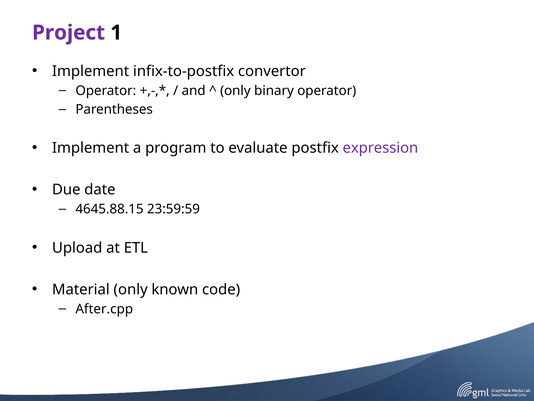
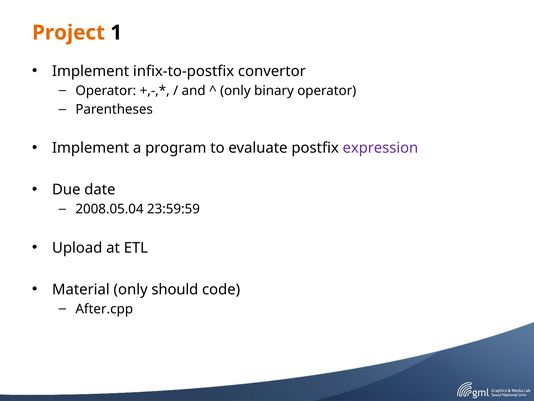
Project colour: purple -> orange
4645.88.15: 4645.88.15 -> 2008.05.04
known: known -> should
